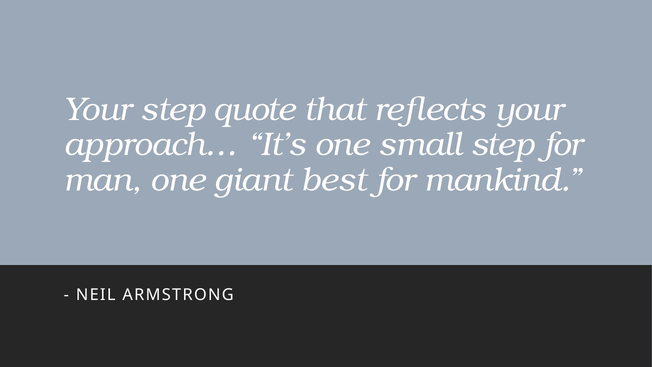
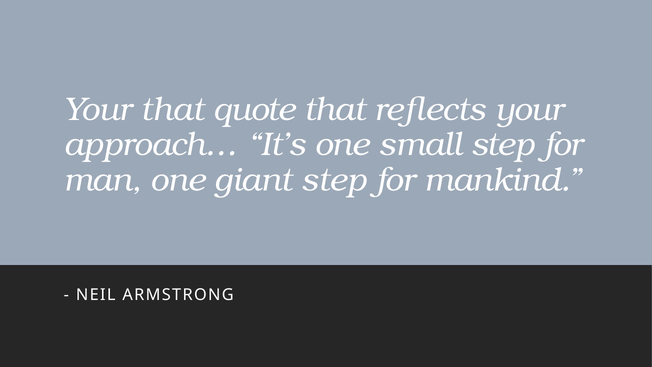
Your step: step -> that
giant best: best -> step
